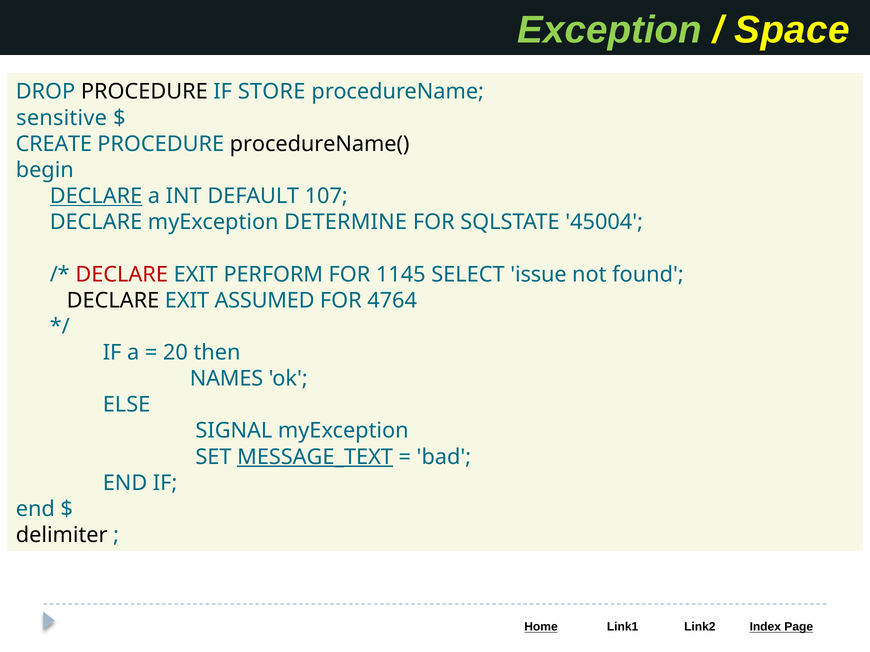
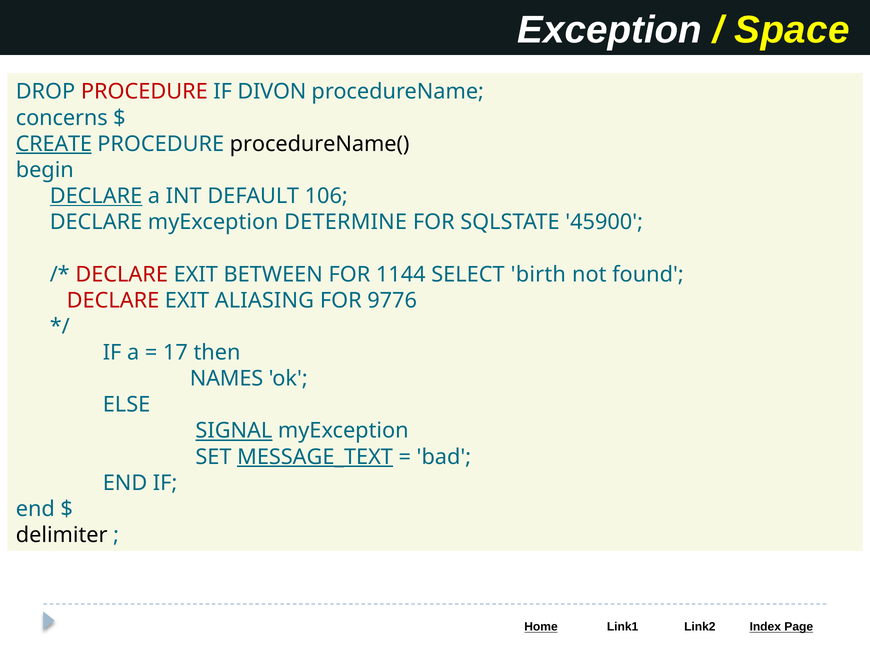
Exception colour: light green -> white
PROCEDURE at (144, 92) colour: black -> red
STORE: STORE -> DIVON
sensitive: sensitive -> concerns
CREATE underline: none -> present
107: 107 -> 106
45004: 45004 -> 45900
PERFORM: PERFORM -> BETWEEN
1145: 1145 -> 1144
issue: issue -> birth
DECLARE at (113, 301) colour: black -> red
ASSUMED: ASSUMED -> ALIASING
4764: 4764 -> 9776
20: 20 -> 17
SIGNAL underline: none -> present
